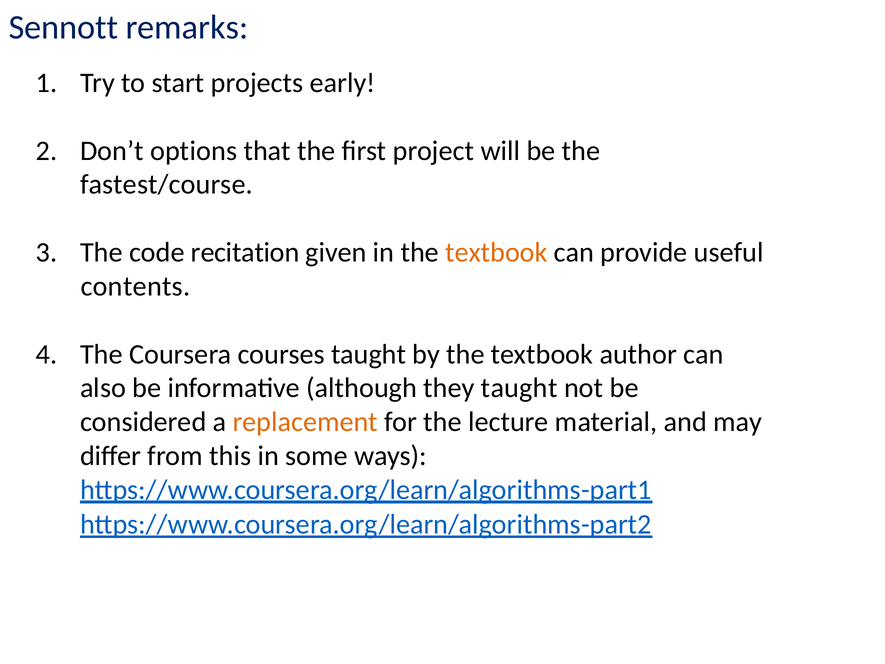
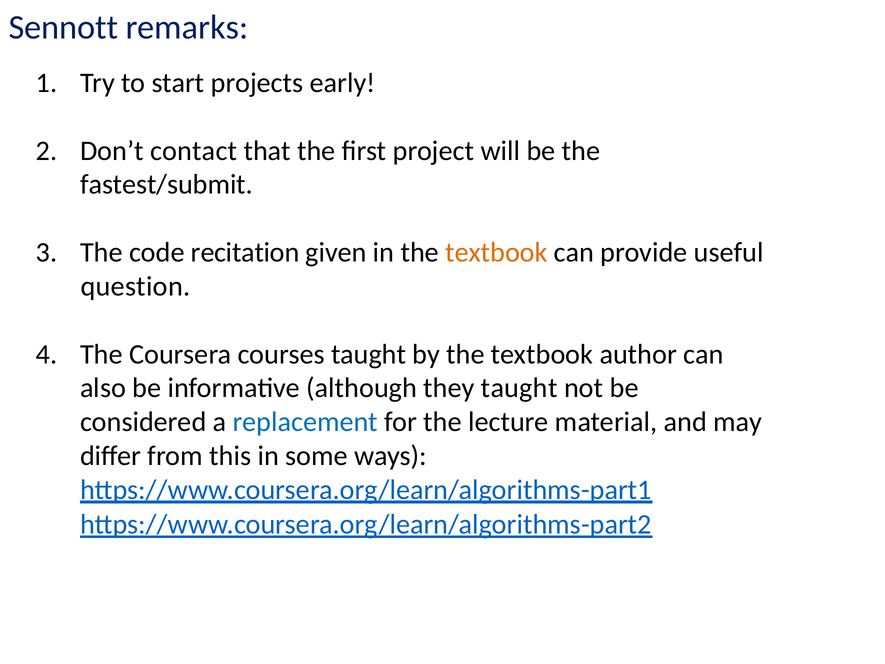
options: options -> contact
fastest/course: fastest/course -> fastest/submit
contents: contents -> question
replacement colour: orange -> blue
